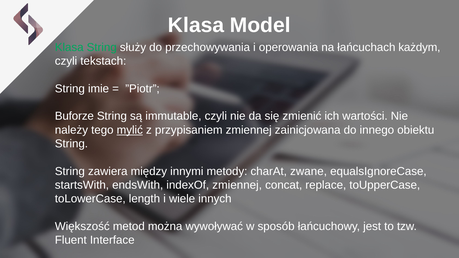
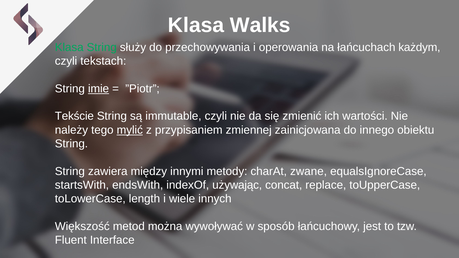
Model: Model -> Walks
imie underline: none -> present
Buforze: Buforze -> Tekście
indexOf zmiennej: zmiennej -> używając
